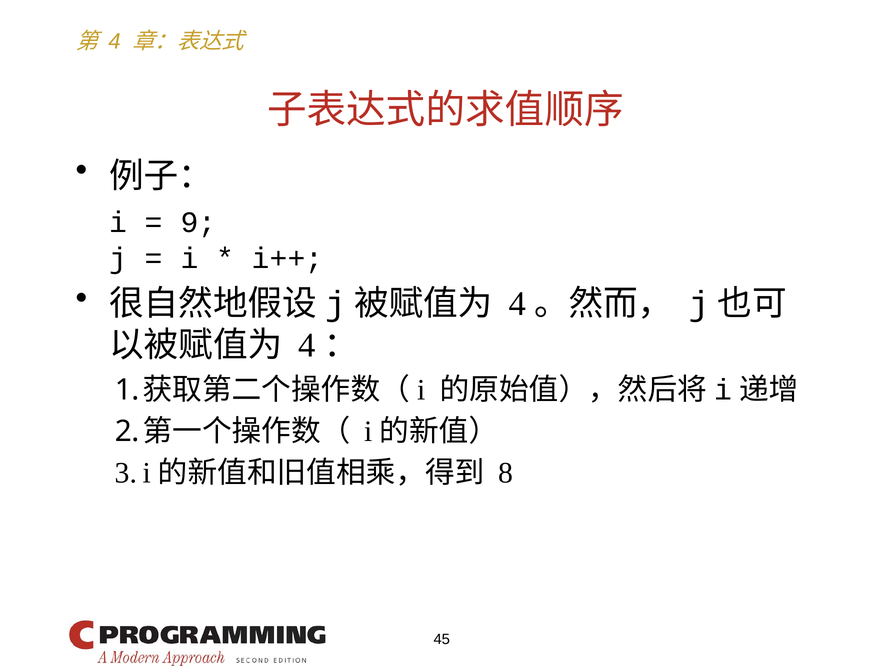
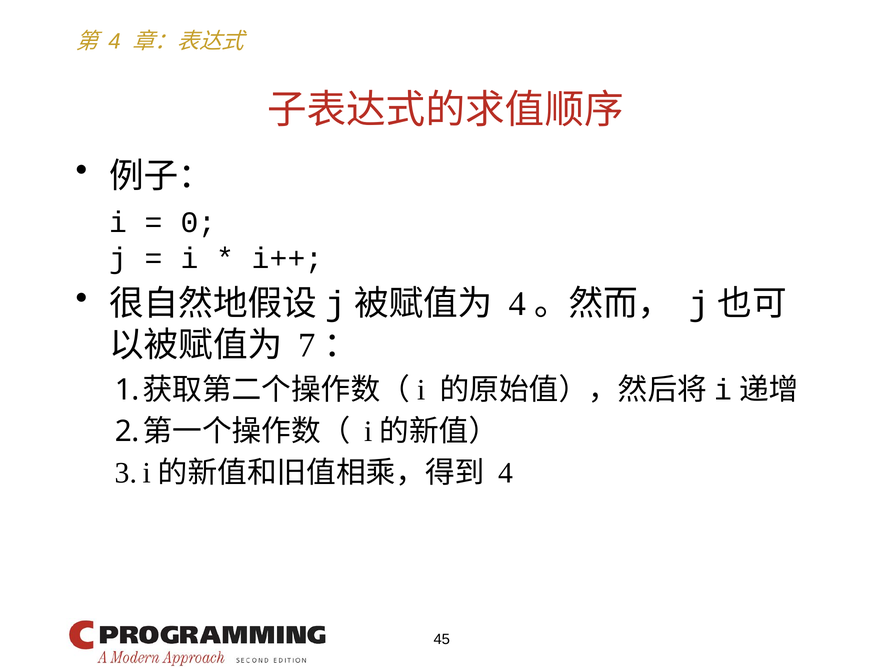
9: 9 -> 0
4 at (307, 346): 4 -> 7
8 at (506, 473): 8 -> 4
